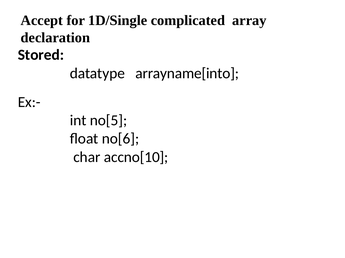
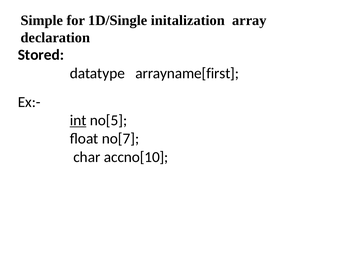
Accept: Accept -> Simple
complicated: complicated -> initalization
arrayname[into: arrayname[into -> arrayname[first
int underline: none -> present
no[6: no[6 -> no[7
